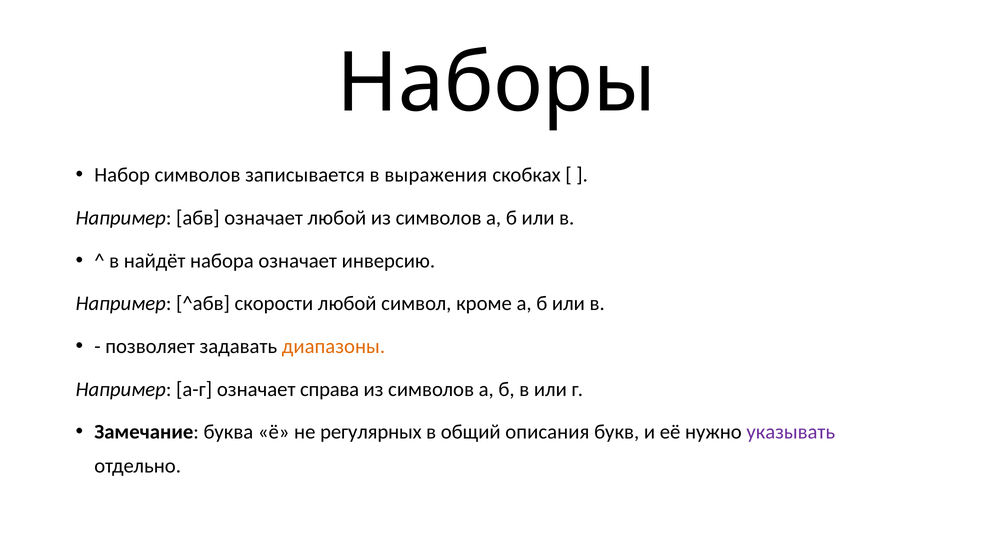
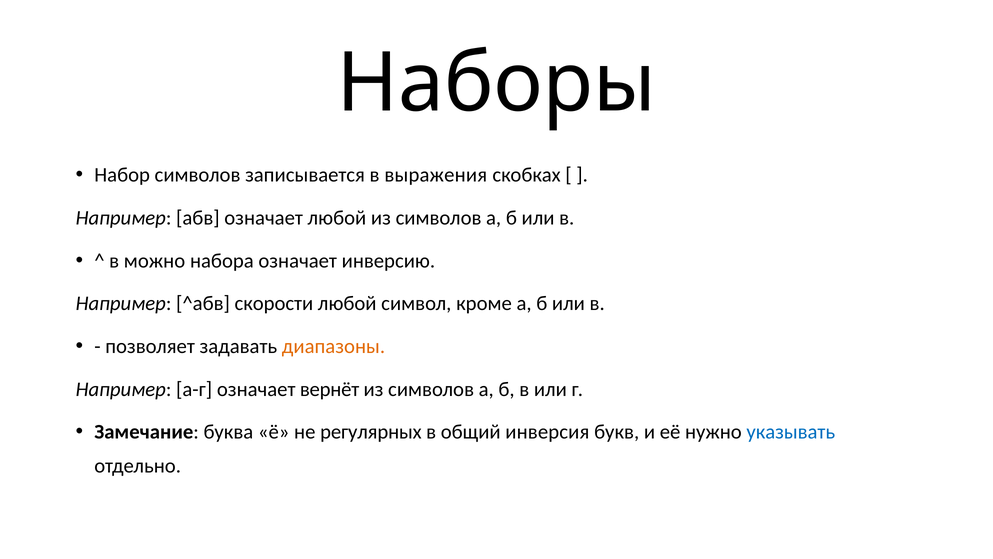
найдёт: найдёт -> можно
справа: справа -> вернёт
описания: описания -> инверсия
указывать colour: purple -> blue
